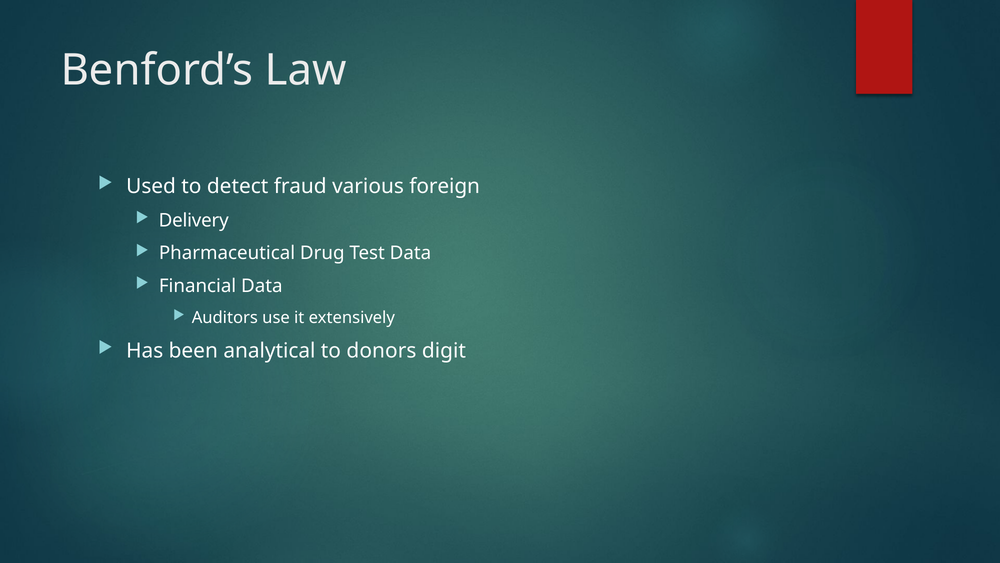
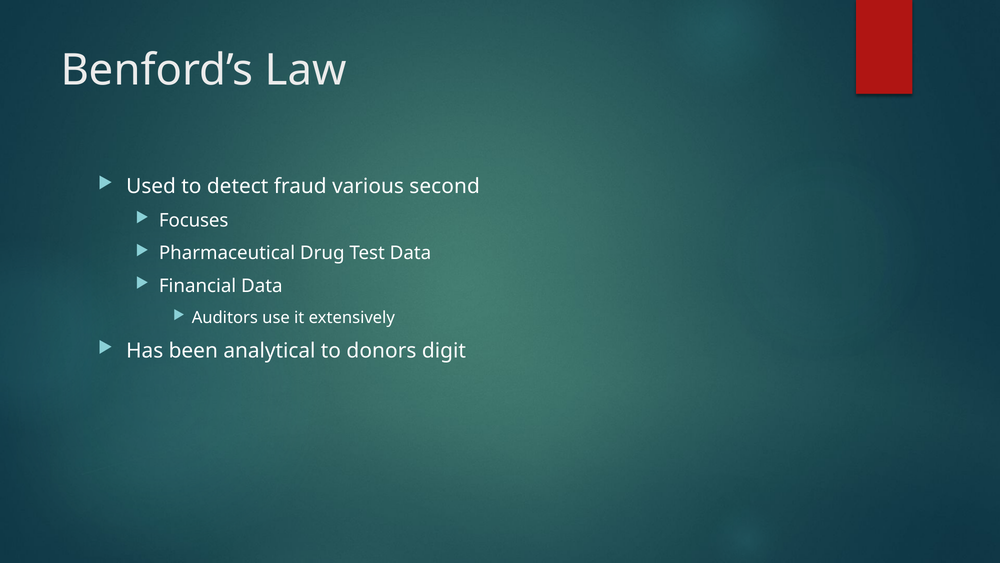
foreign: foreign -> second
Delivery: Delivery -> Focuses
